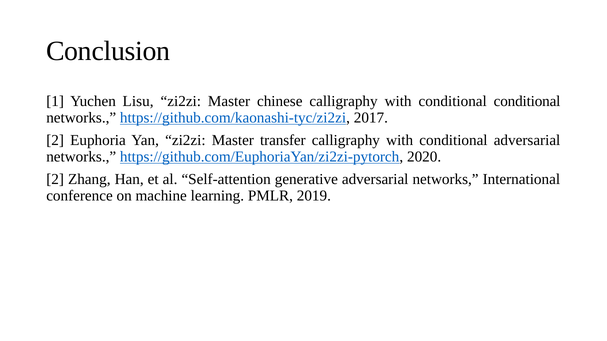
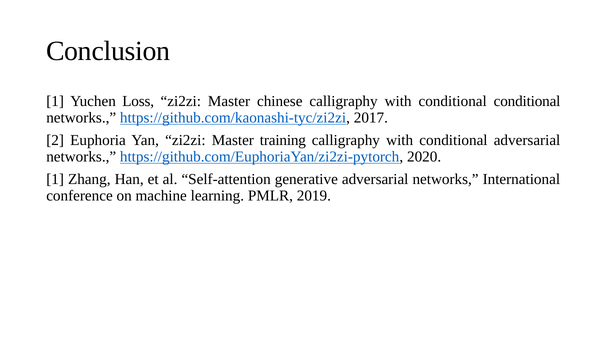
Lisu: Lisu -> Loss
transfer: transfer -> training
2 at (55, 179): 2 -> 1
